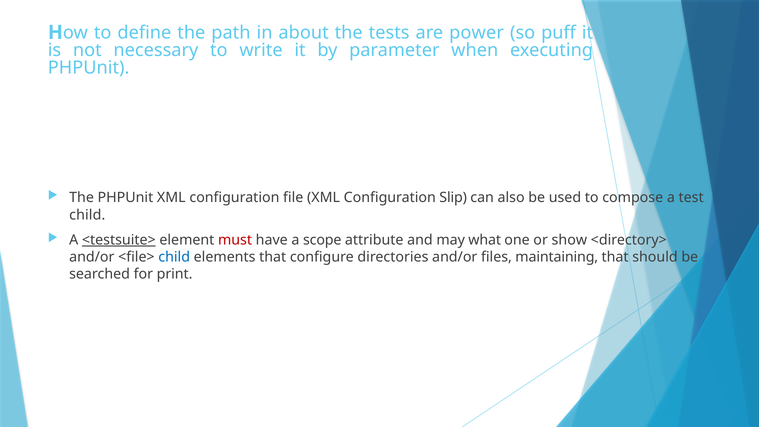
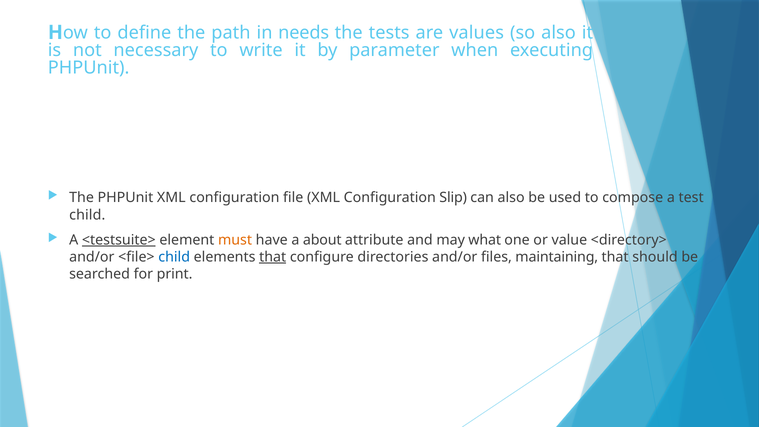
about: about -> needs
power: power -> values
so puff: puff -> also
must colour: red -> orange
scope: scope -> about
show: show -> value
that at (273, 257) underline: none -> present
